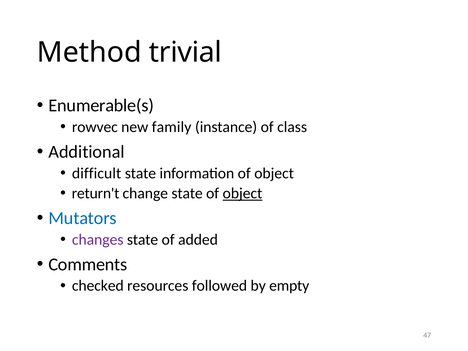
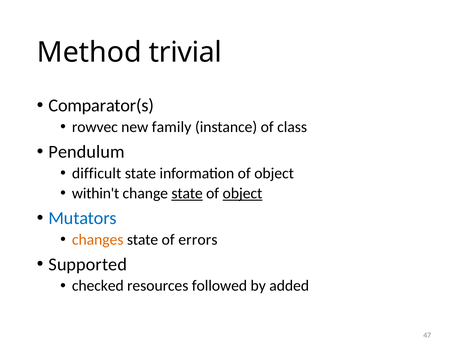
Enumerable(s: Enumerable(s -> Comparator(s
Additional: Additional -> Pendulum
return't: return't -> within't
state at (187, 193) underline: none -> present
changes colour: purple -> orange
added: added -> errors
Comments: Comments -> Supported
empty: empty -> added
